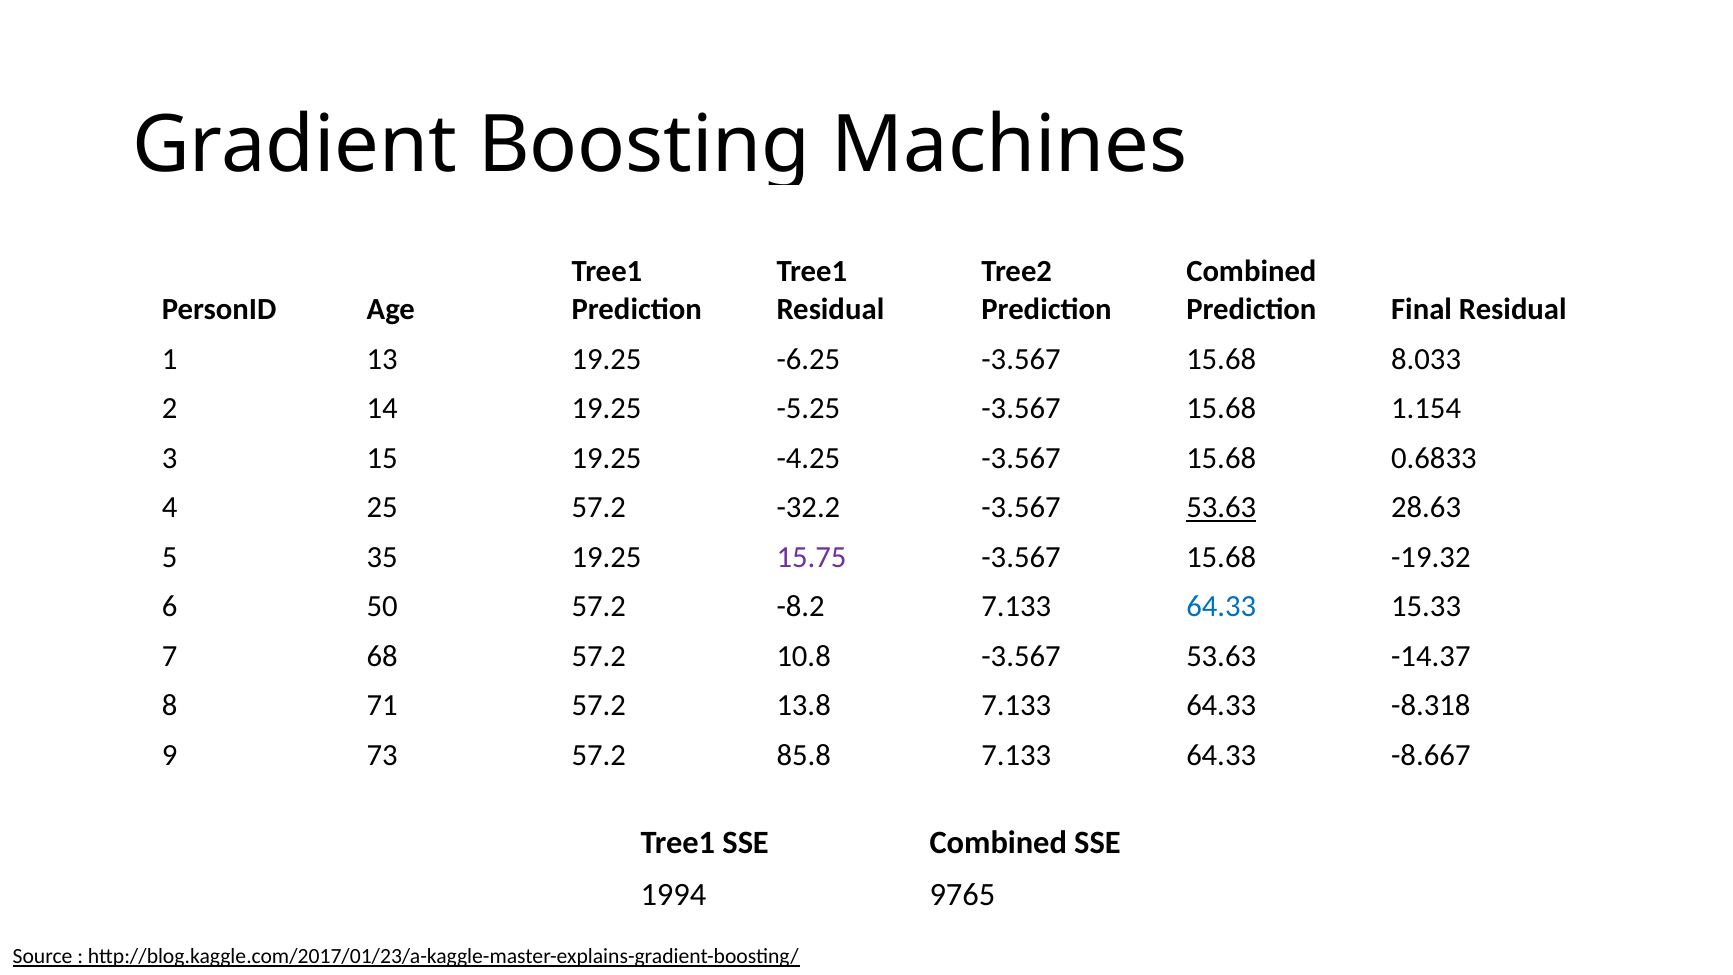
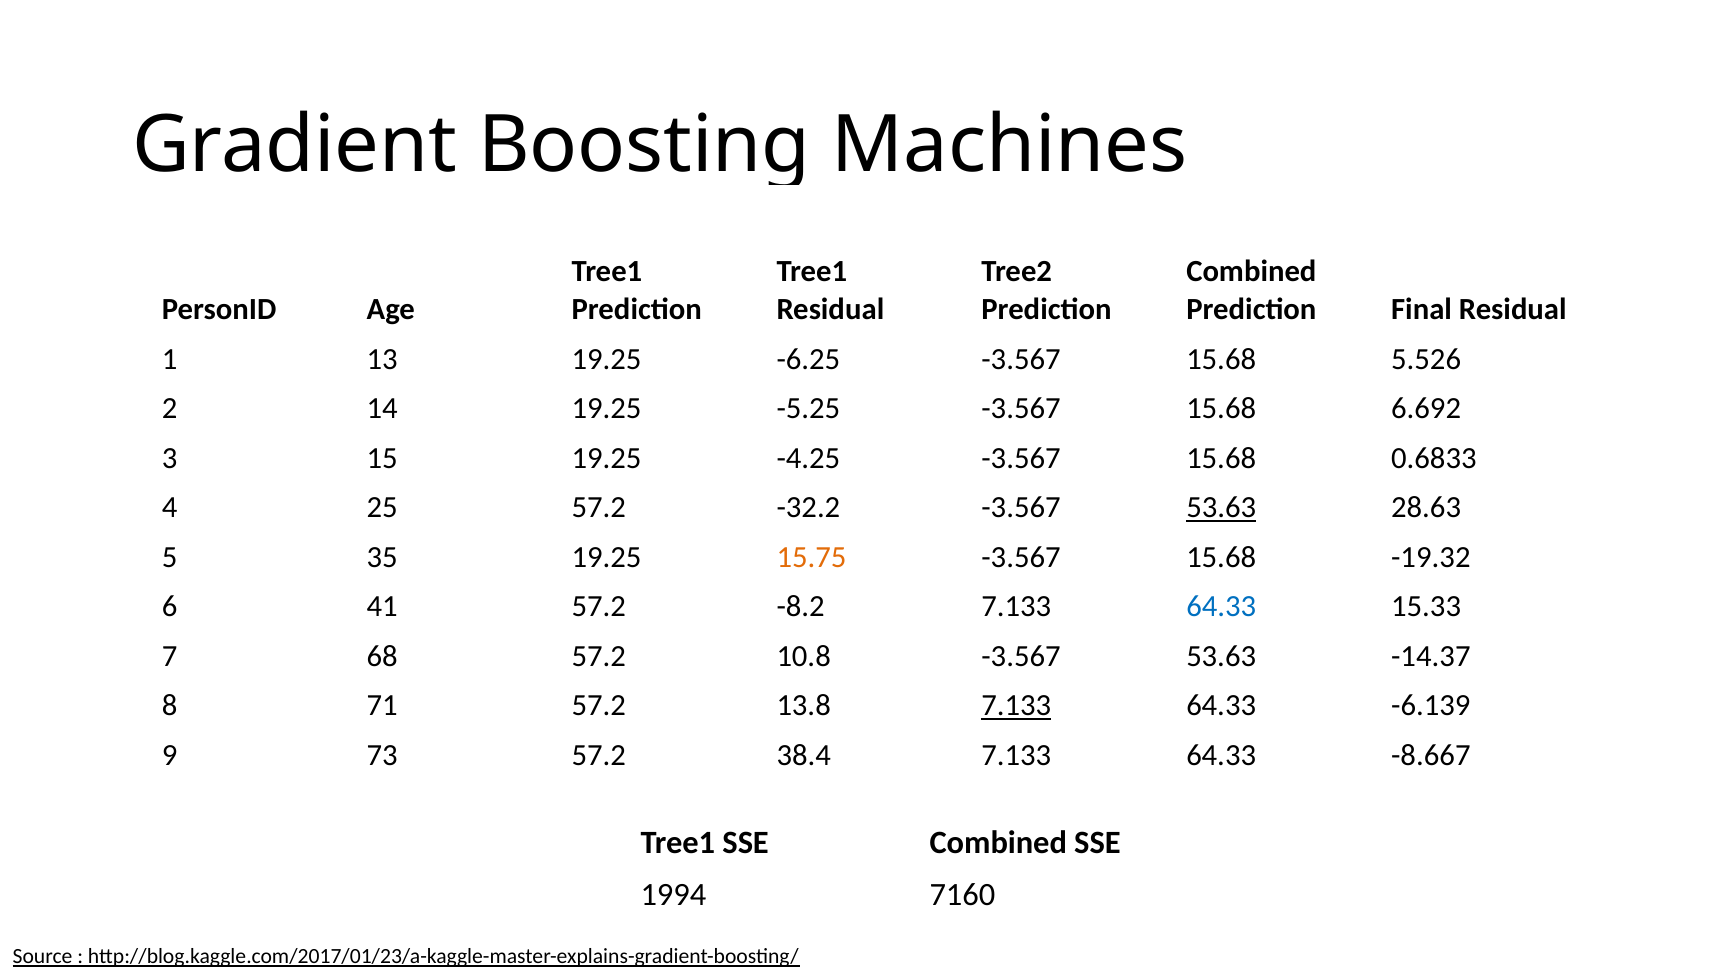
8.033: 8.033 -> 5.526
1.154: 1.154 -> 6.692
15.75 colour: purple -> orange
50: 50 -> 41
7.133 at (1016, 705) underline: none -> present
-8.318: -8.318 -> -6.139
85.8: 85.8 -> 38.4
9765: 9765 -> 7160
